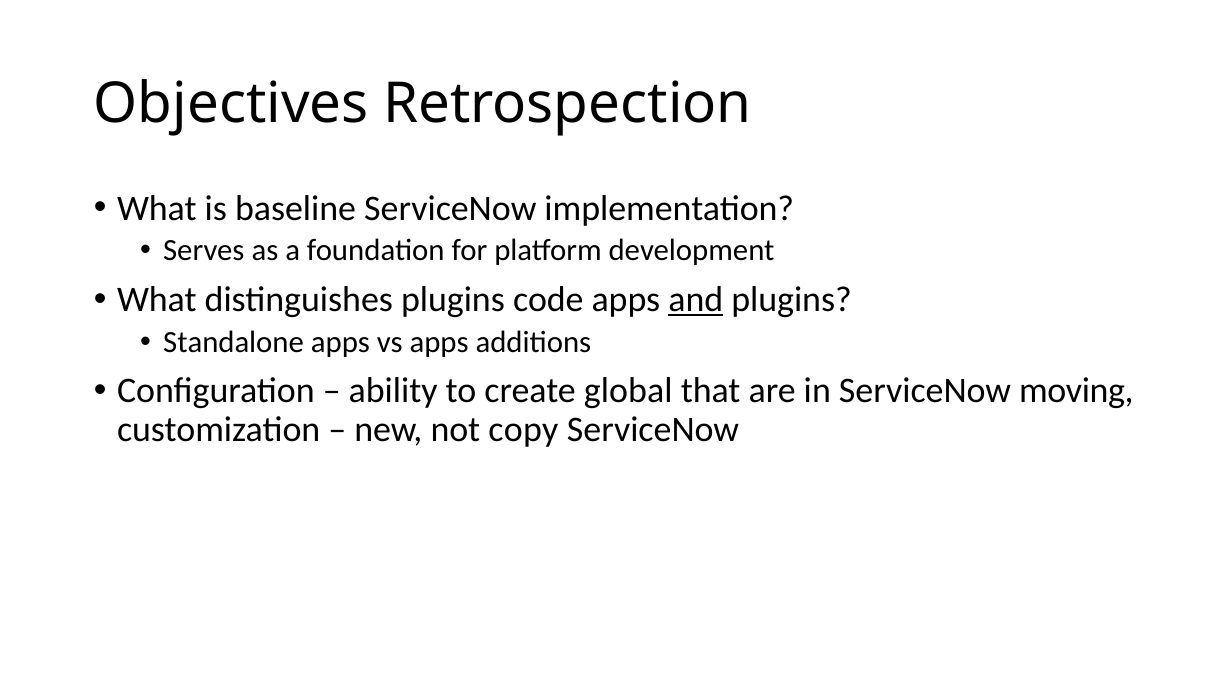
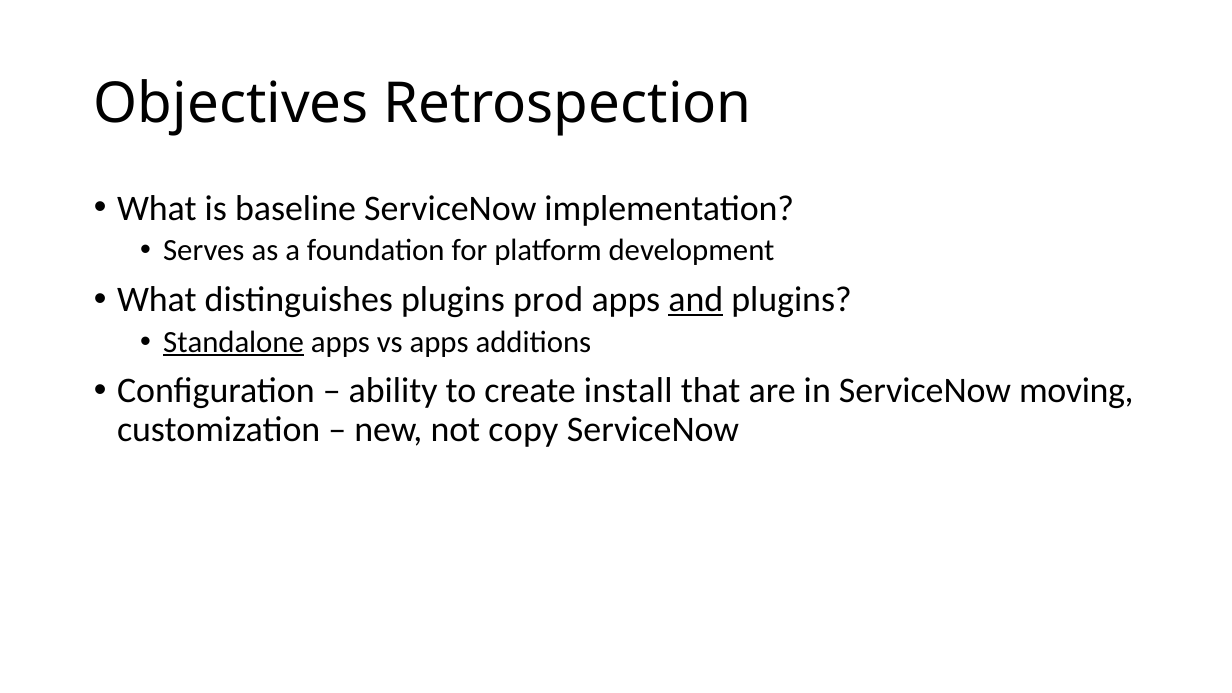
code: code -> prod
Standalone underline: none -> present
global: global -> install
